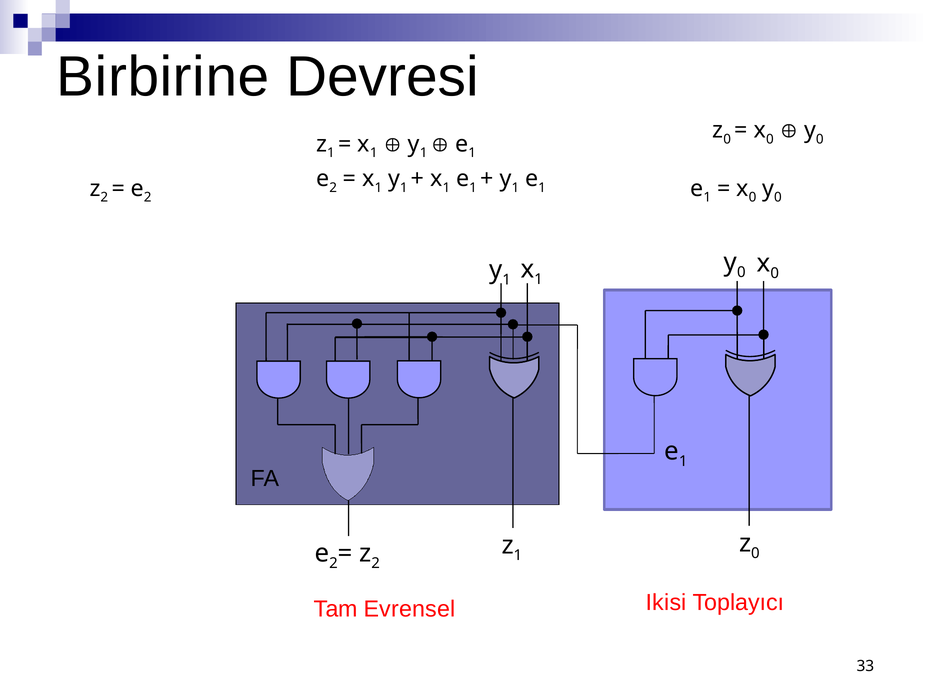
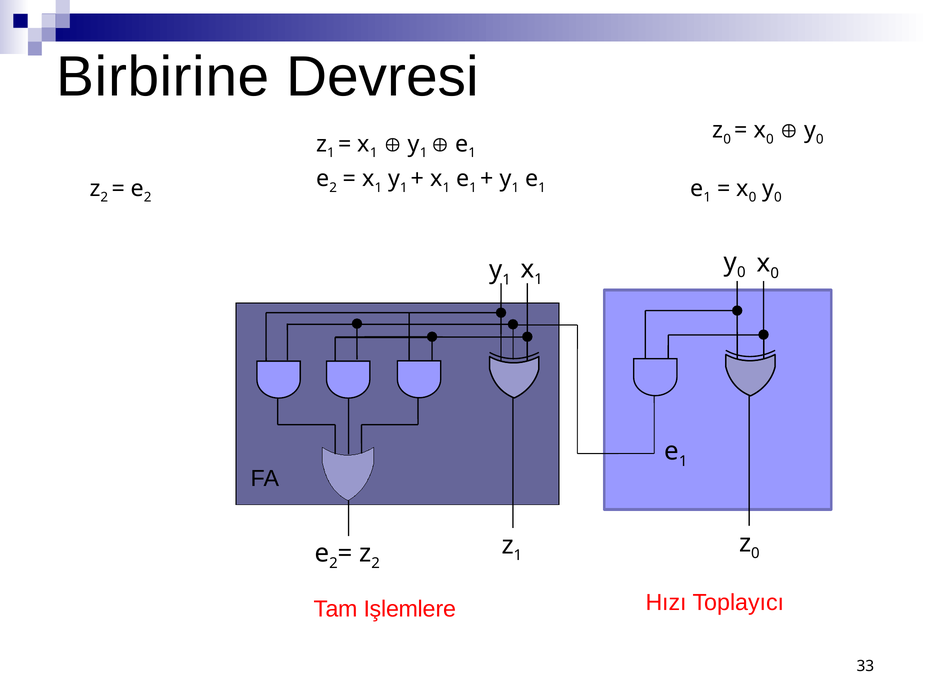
Ikisi: Ikisi -> Hızı
Evrensel: Evrensel -> Işlemlere
